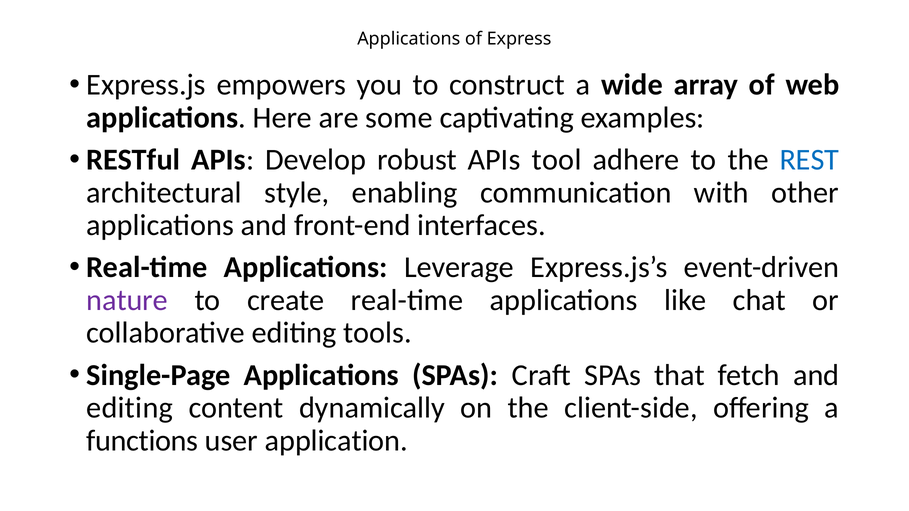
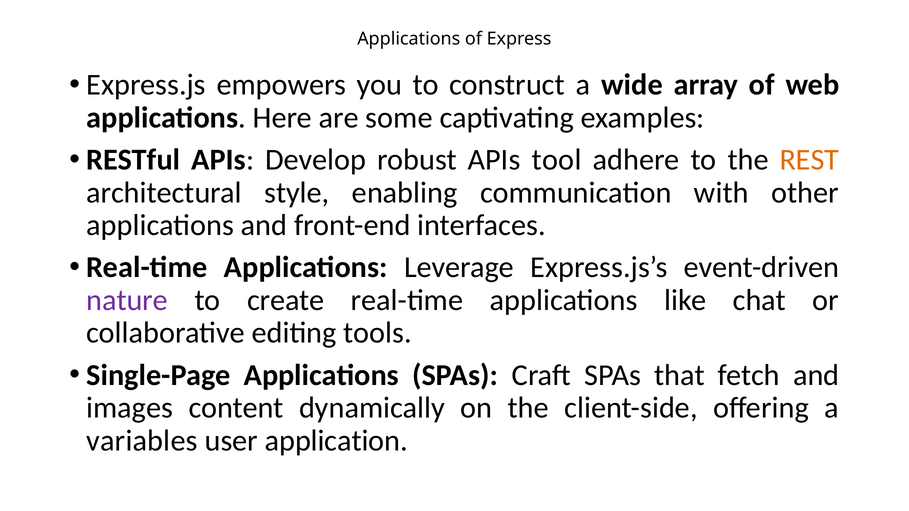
REST colour: blue -> orange
editing at (130, 408): editing -> images
functions: functions -> variables
